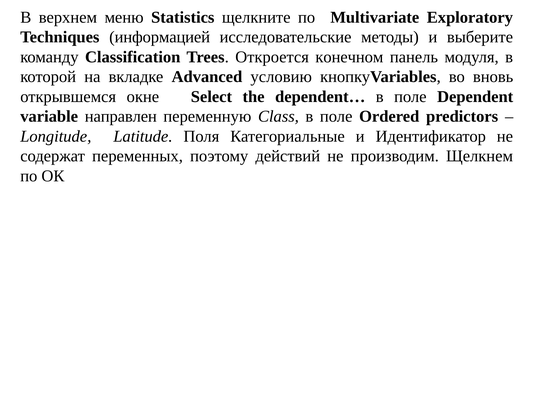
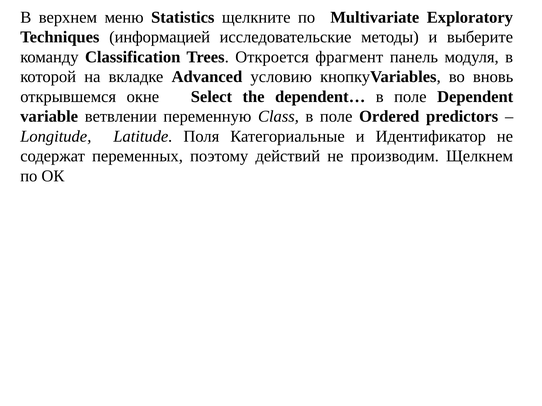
конечном: конечном -> фрагмент
направлен: направлен -> ветвлении
